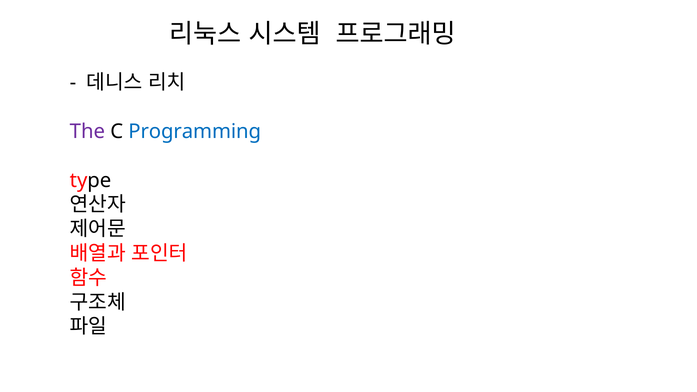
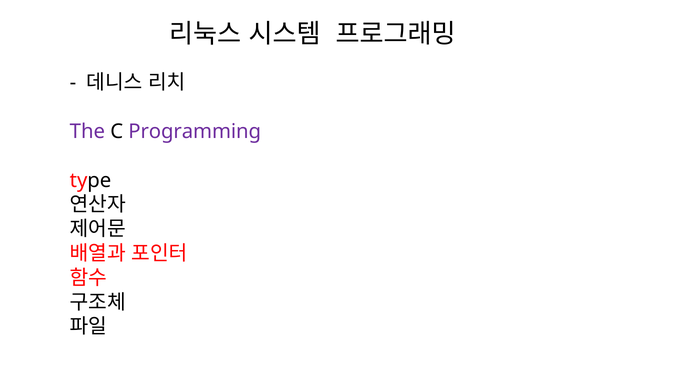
Programming colour: blue -> purple
